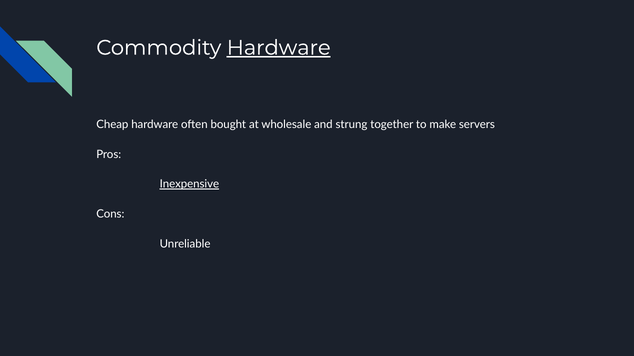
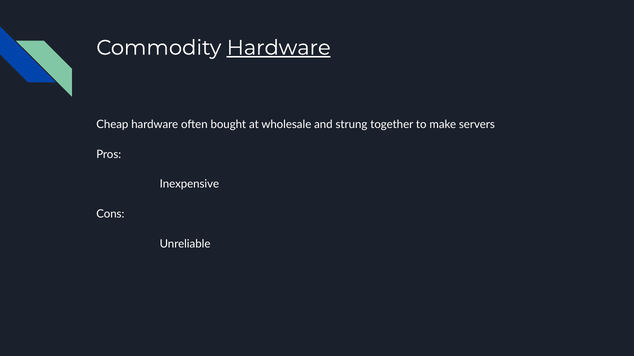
Inexpensive underline: present -> none
